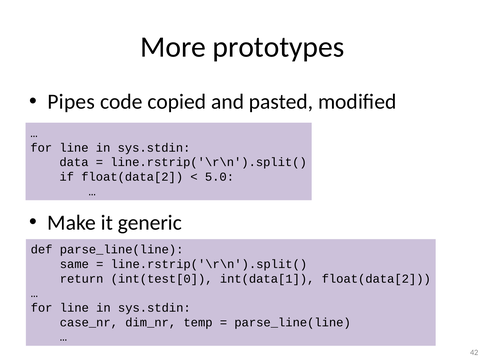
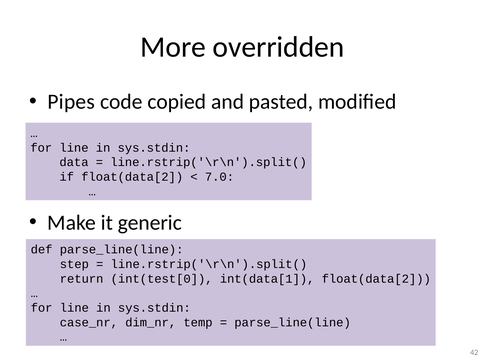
prototypes: prototypes -> overridden
5.0: 5.0 -> 7.0
same: same -> step
